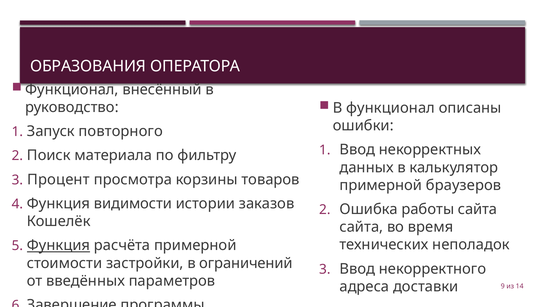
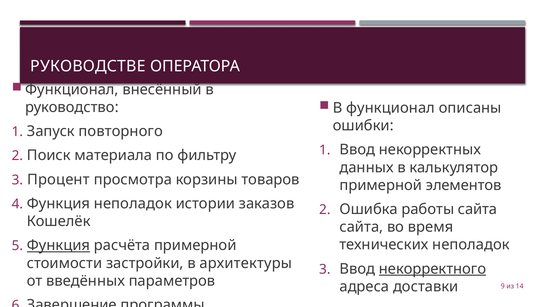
ОБРАЗОВАНИЯ: ОБРАЗОВАНИЯ -> РУКОВОДСТВЕ
браузеров: браузеров -> элементов
Функция видимости: видимости -> неполадок
ограничений: ограничений -> архитектуры
некорректного underline: none -> present
